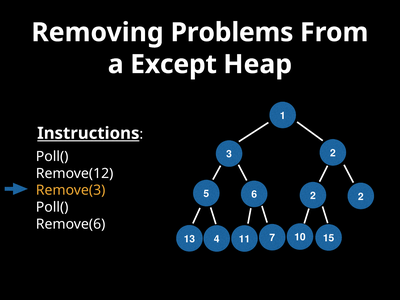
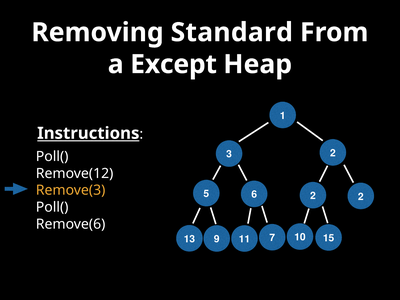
Problems: Problems -> Standard
4: 4 -> 9
